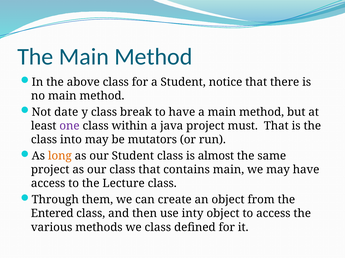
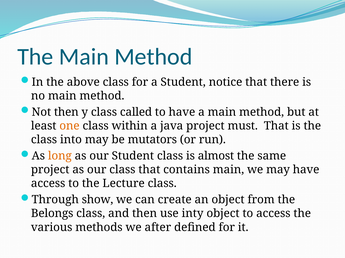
Not date: date -> then
break: break -> called
one colour: purple -> orange
them: them -> show
Entered: Entered -> Belongs
we class: class -> after
